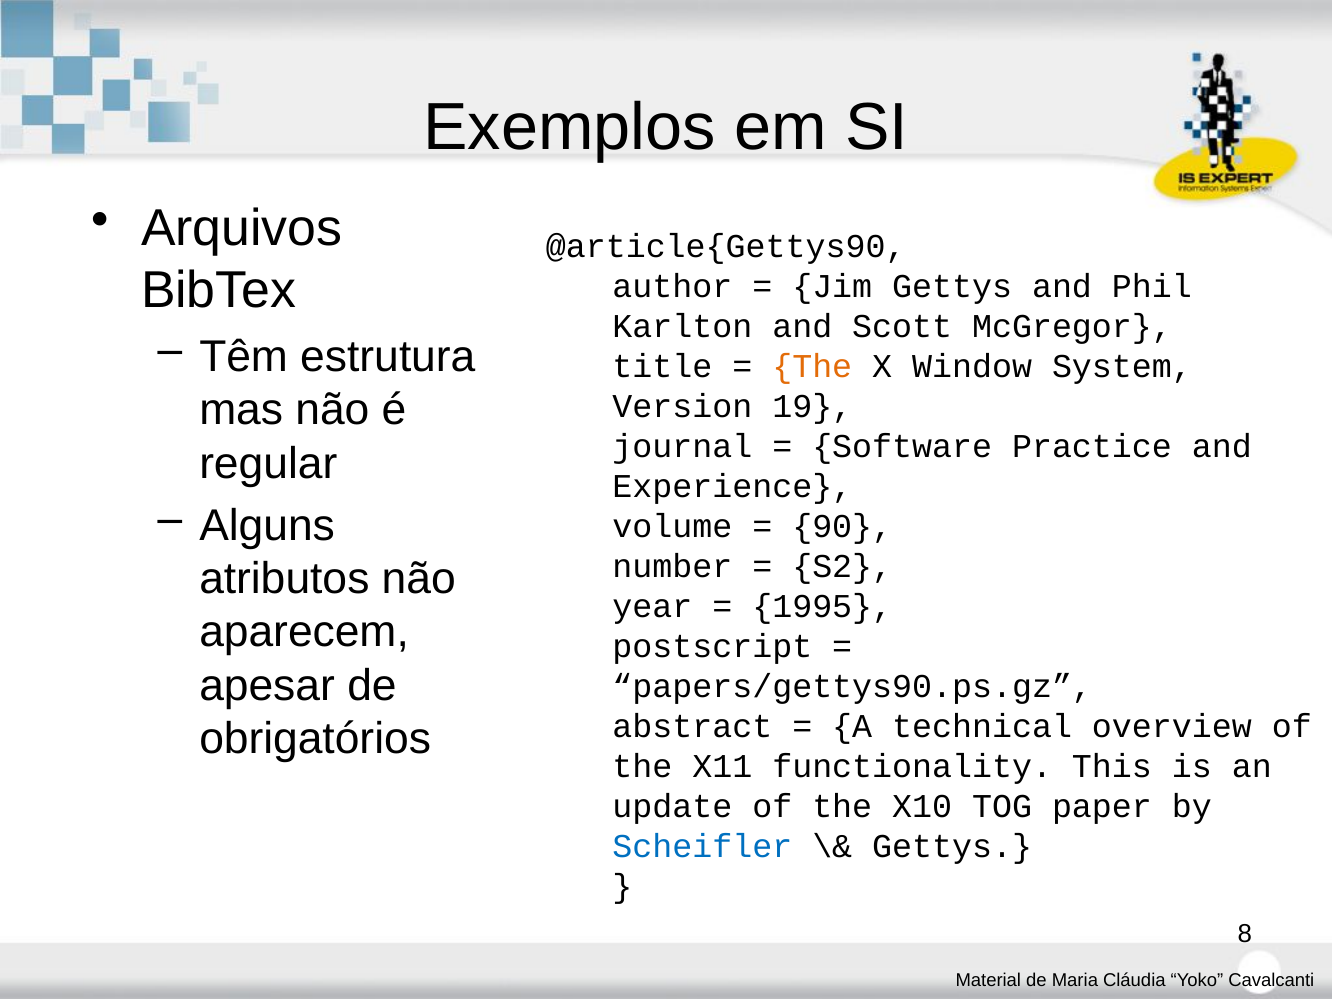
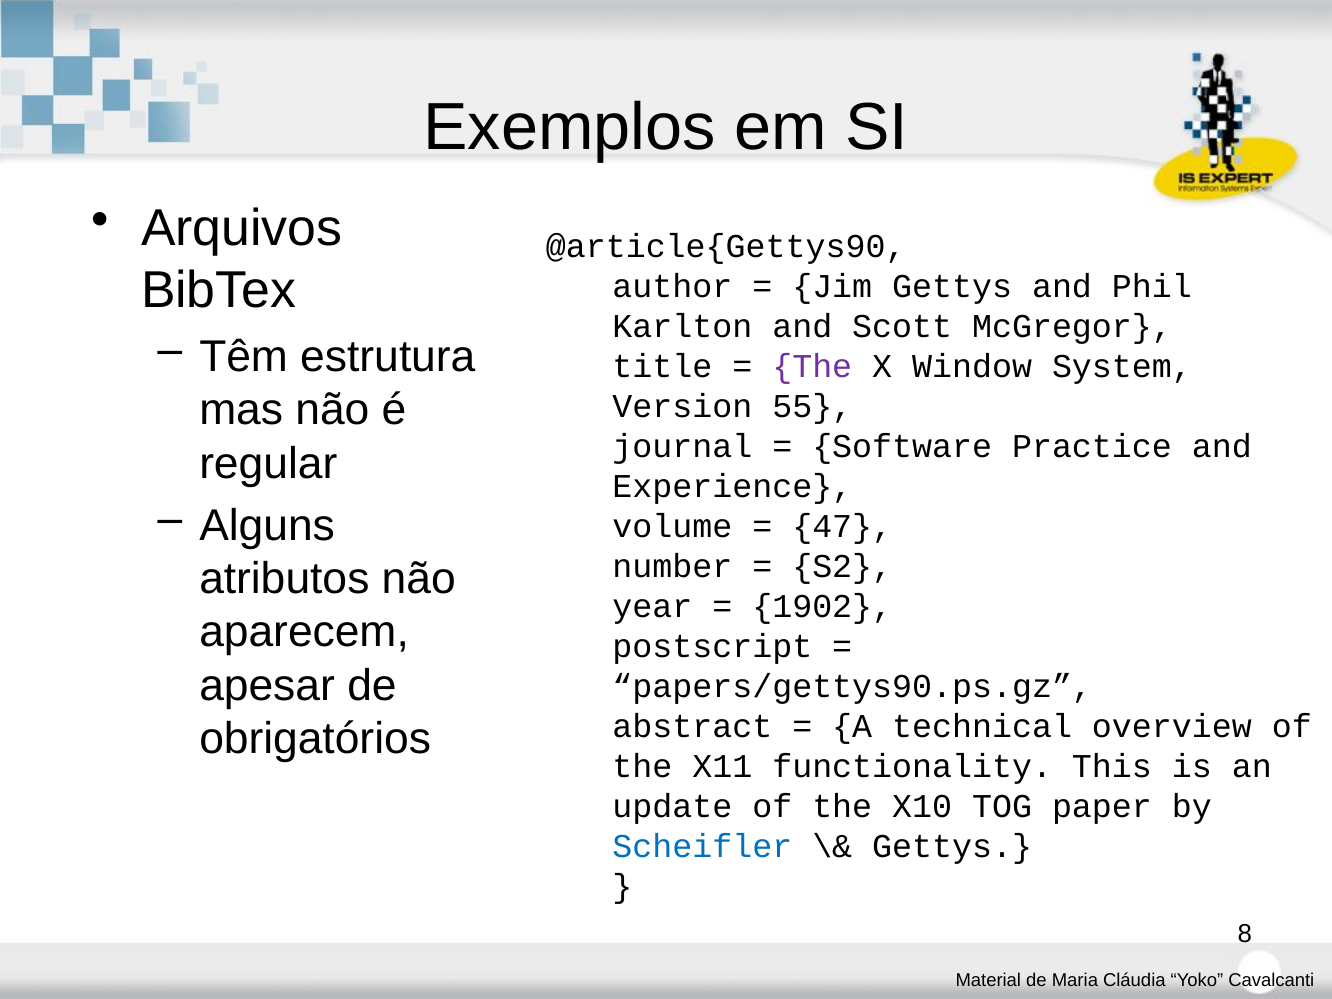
The at (812, 367) colour: orange -> purple
19: 19 -> 55
90: 90 -> 47
1995: 1995 -> 1902
